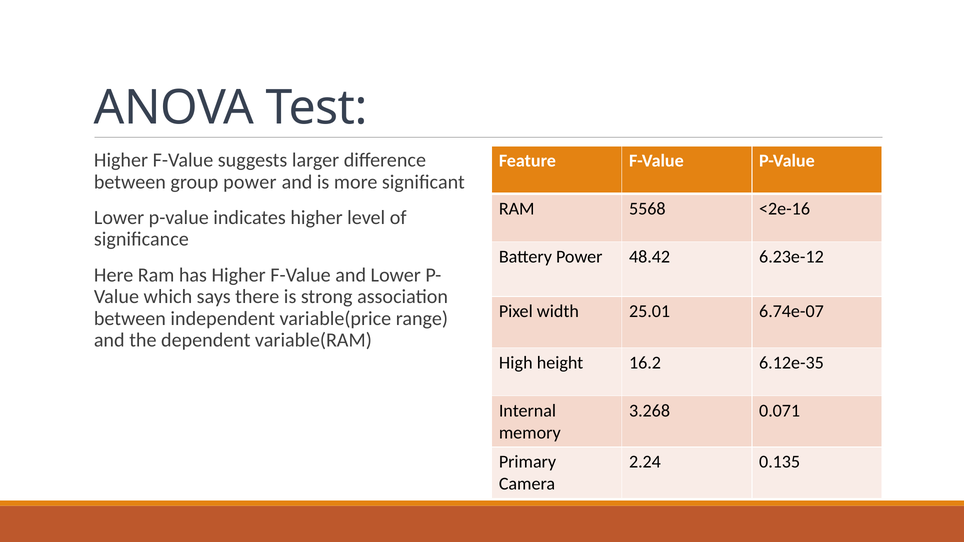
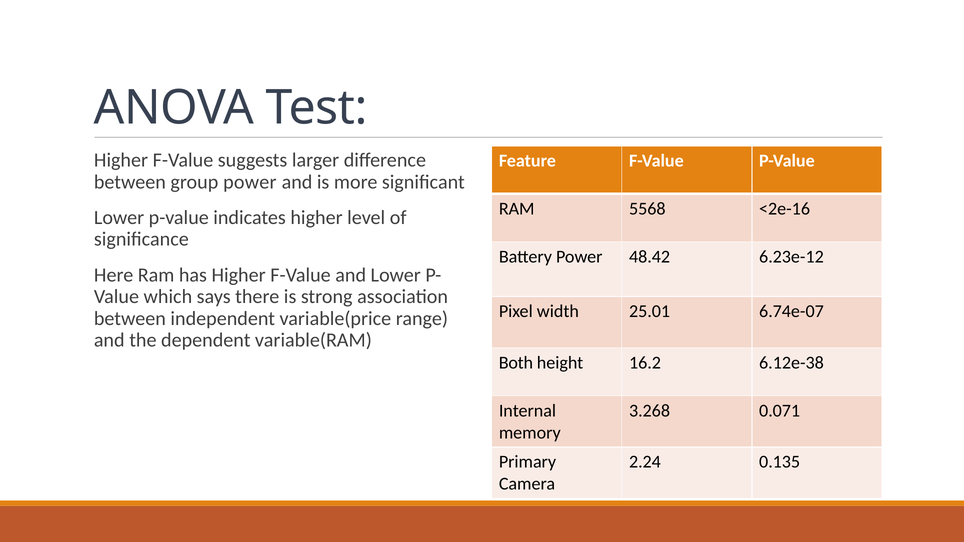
High: High -> Both
6.12e-35: 6.12e-35 -> 6.12e-38
